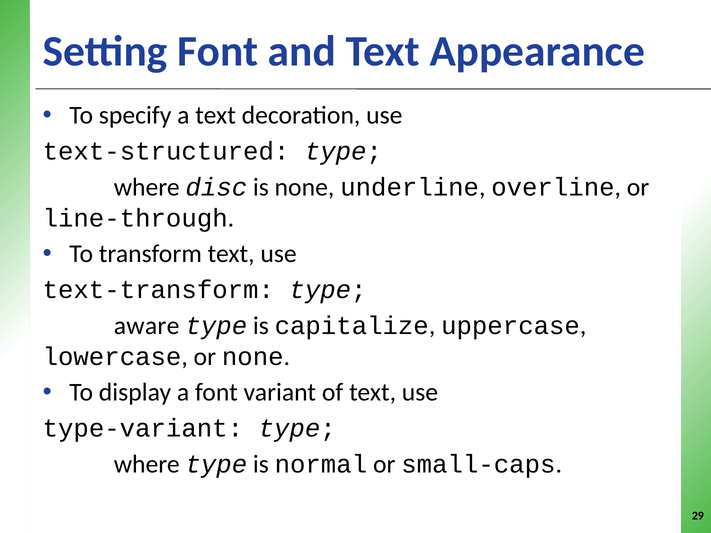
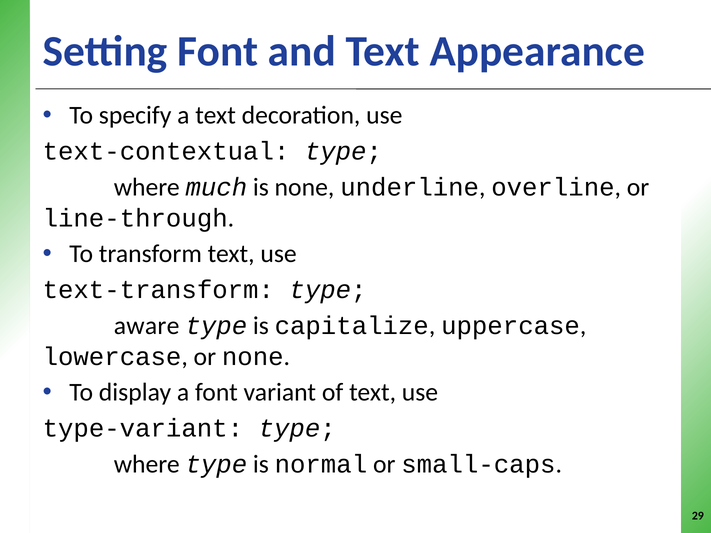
text-structured: text-structured -> text-contextual
disc: disc -> much
